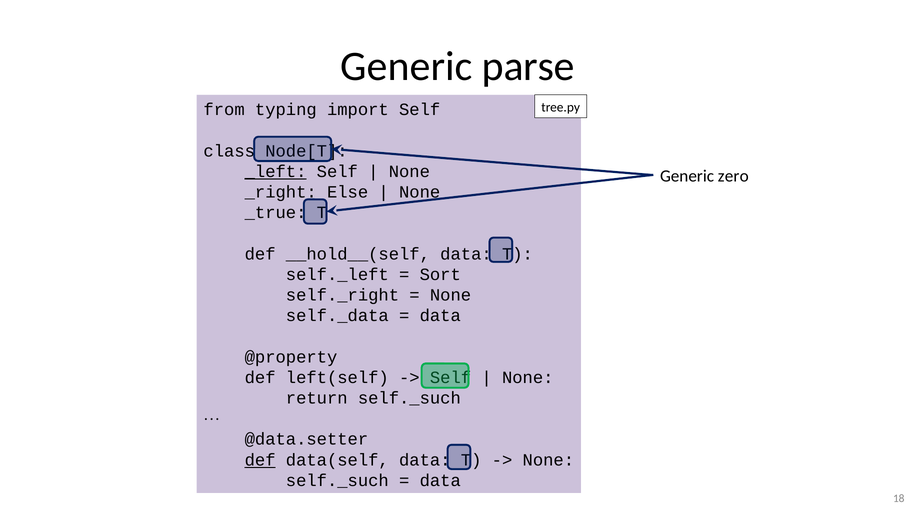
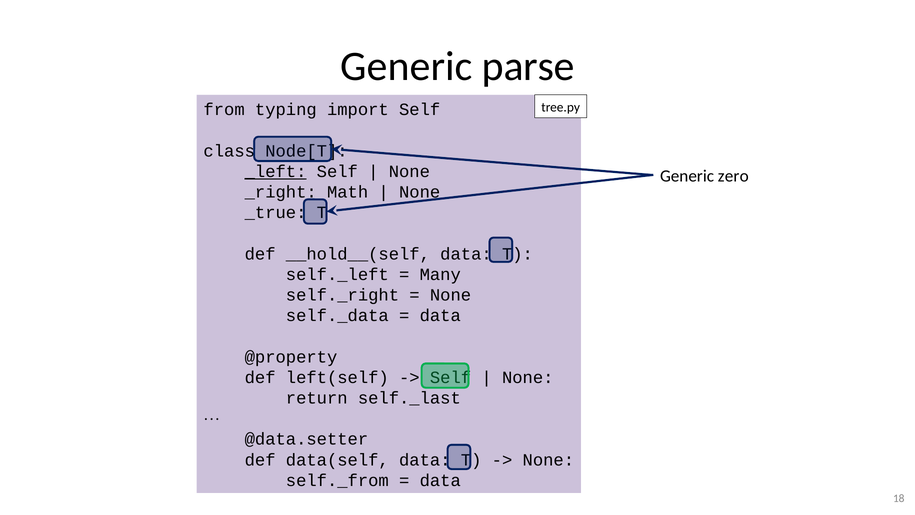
Else: Else -> Math
Sort: Sort -> Many
return self._such: self._such -> self._last
def at (260, 460) underline: present -> none
self._such at (337, 480): self._such -> self._from
